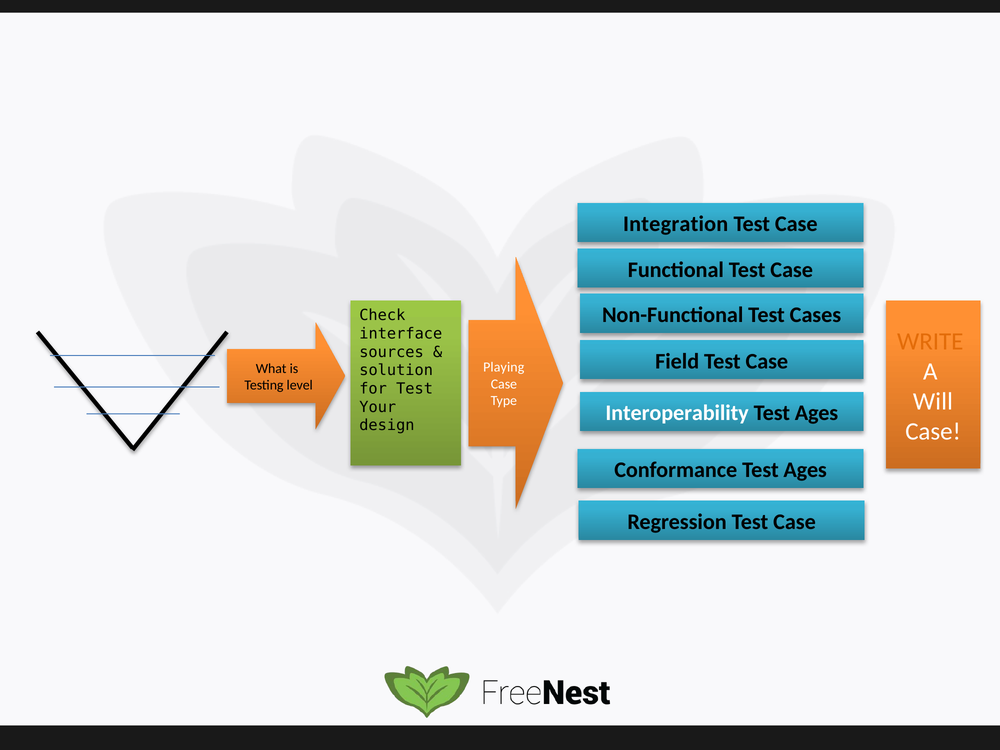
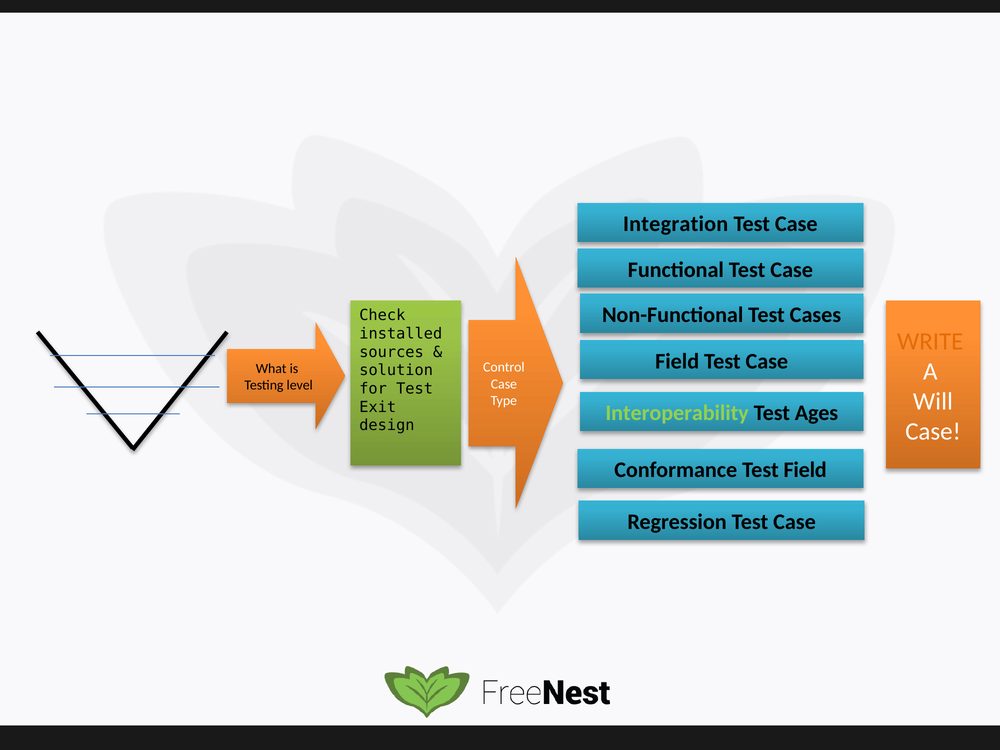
interface: interface -> installed
Playing: Playing -> Control
Your: Your -> Exit
Interoperability colour: white -> light green
Conformance Test Ages: Ages -> Field
